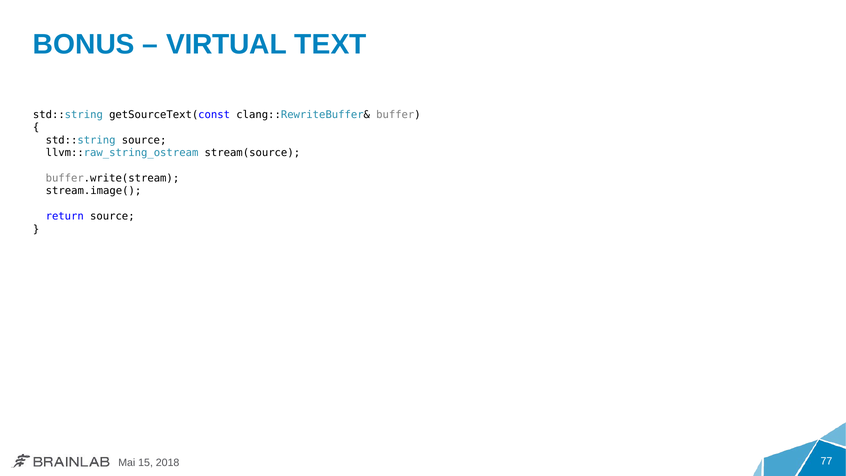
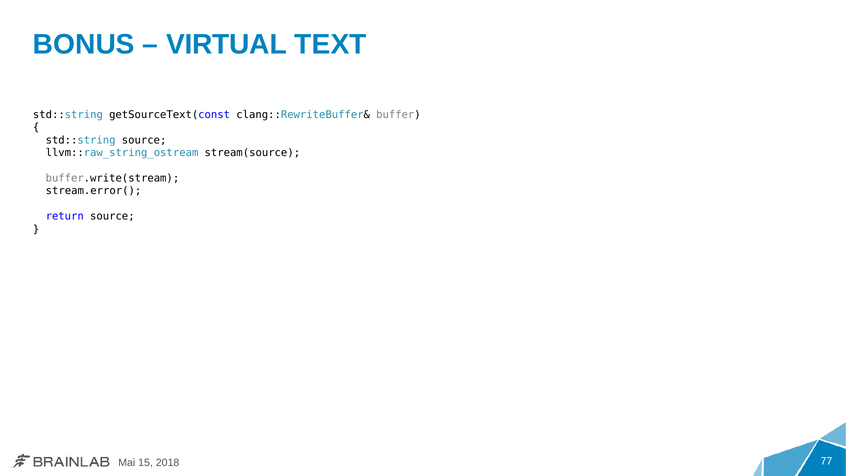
stream.image(: stream.image( -> stream.error(
